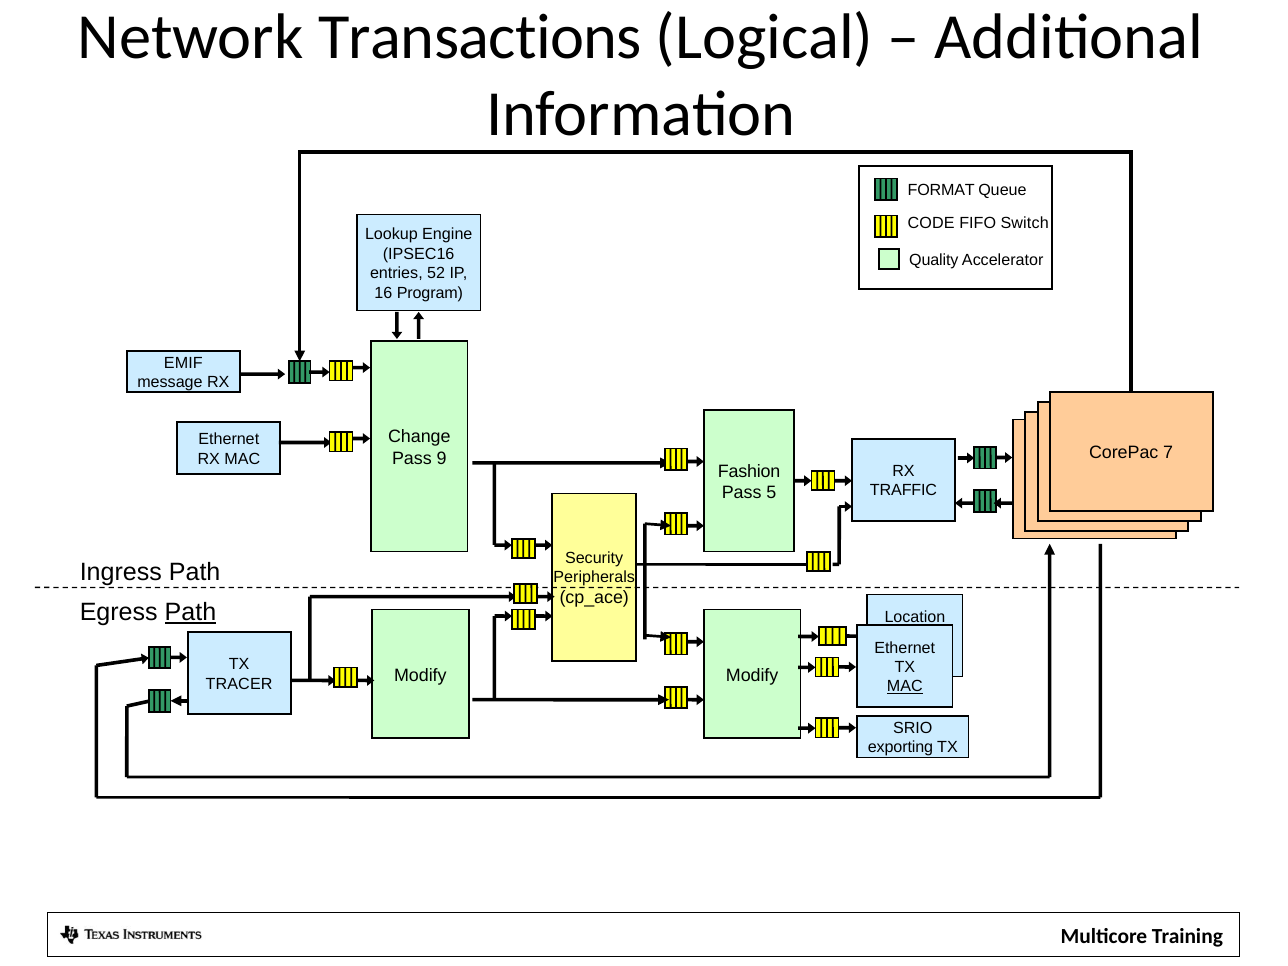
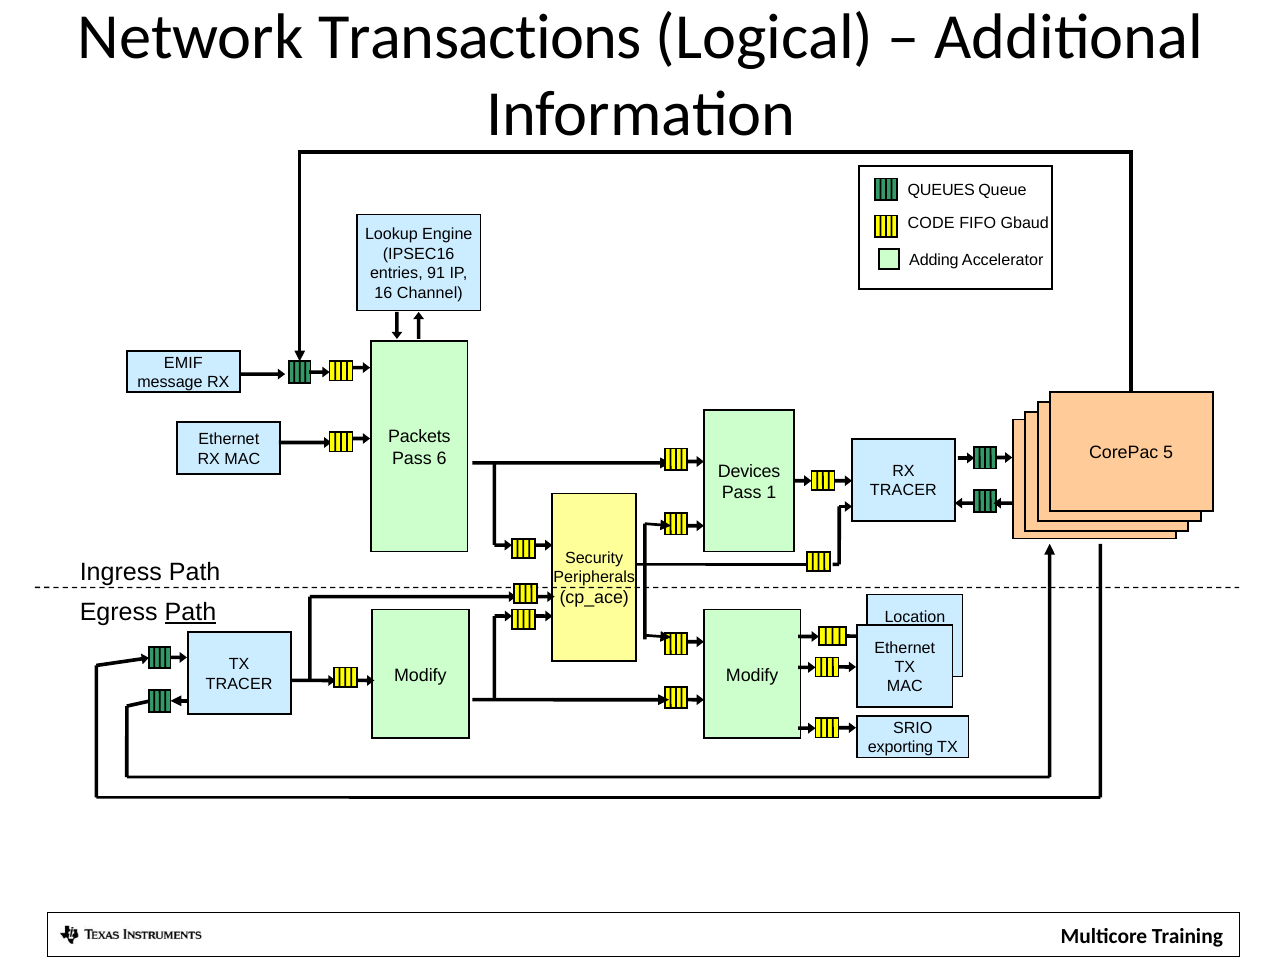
FORMAT: FORMAT -> QUEUES
Switch: Switch -> Gbaud
Quality: Quality -> Adding
52: 52 -> 91
Program: Program -> Channel
Change: Change -> Packets
7: 7 -> 5
9: 9 -> 6
Fashion: Fashion -> Devices
TRAFFIC at (904, 491): TRAFFIC -> TRACER
5: 5 -> 1
MAC at (905, 686) underline: present -> none
